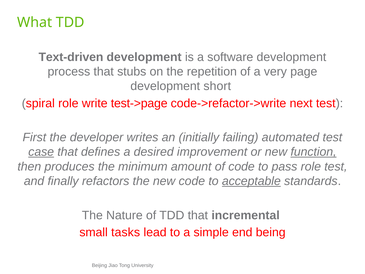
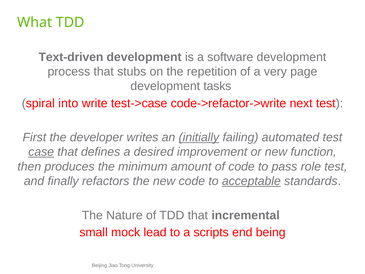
short: short -> tasks
spiral role: role -> into
test->page: test->page -> test->case
initially underline: none -> present
function underline: present -> none
tasks: tasks -> mock
simple: simple -> scripts
